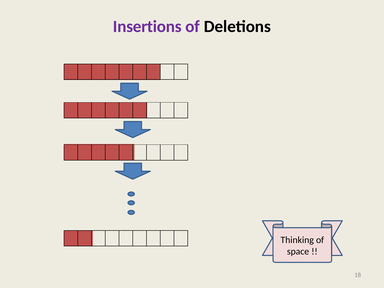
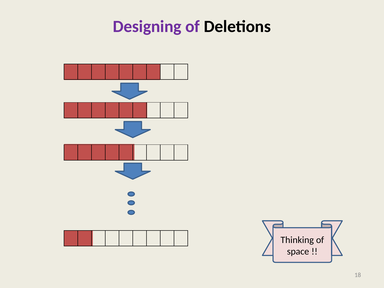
Insertions: Insertions -> Designing
